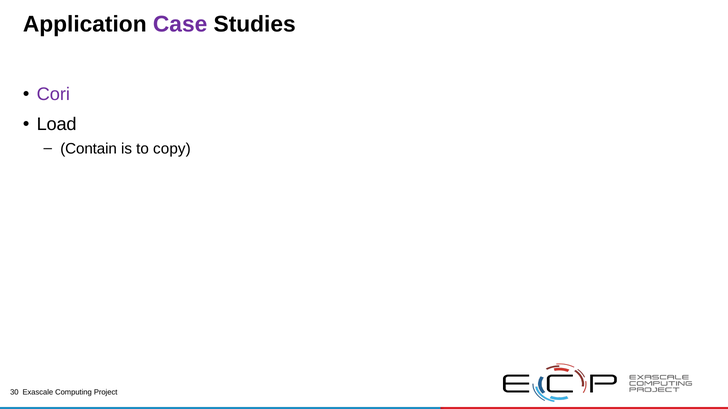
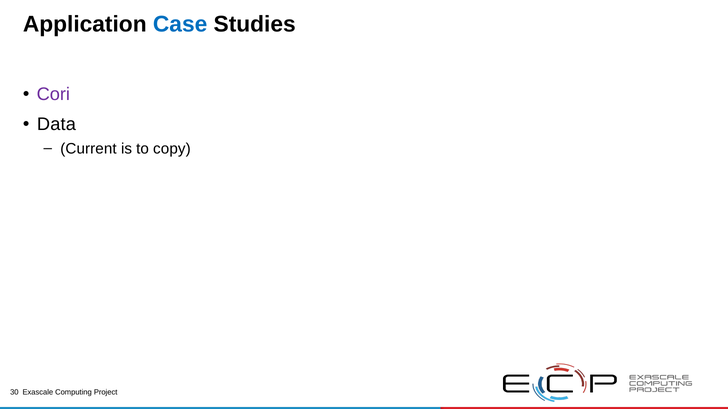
Case colour: purple -> blue
Load: Load -> Data
Contain: Contain -> Current
